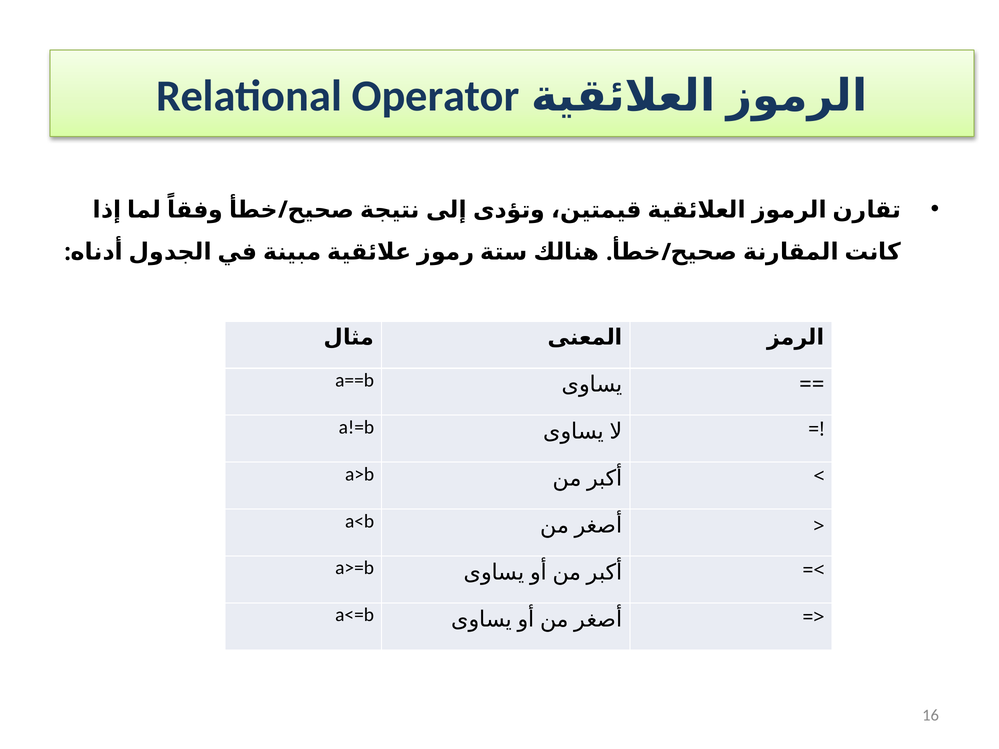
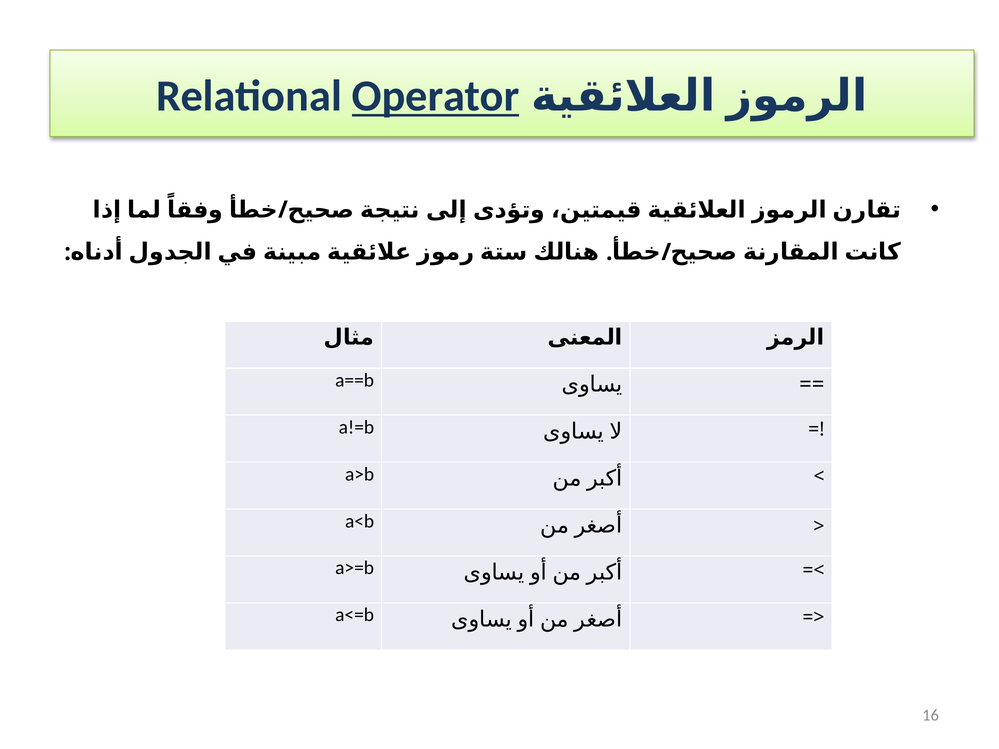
Operator underline: none -> present
